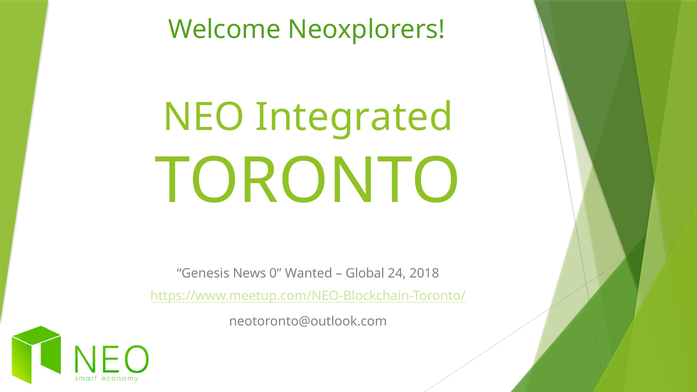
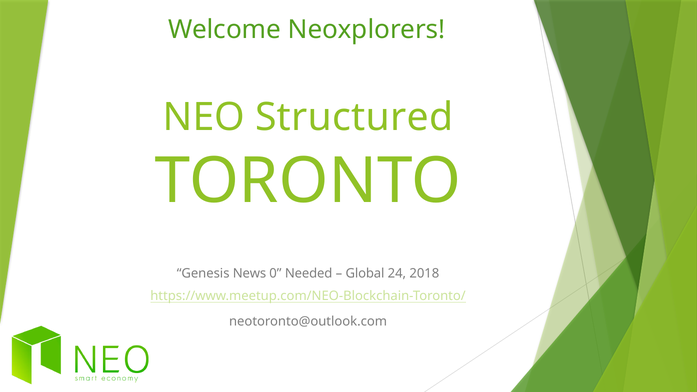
Integrated: Integrated -> Structured
Wanted: Wanted -> Needed
